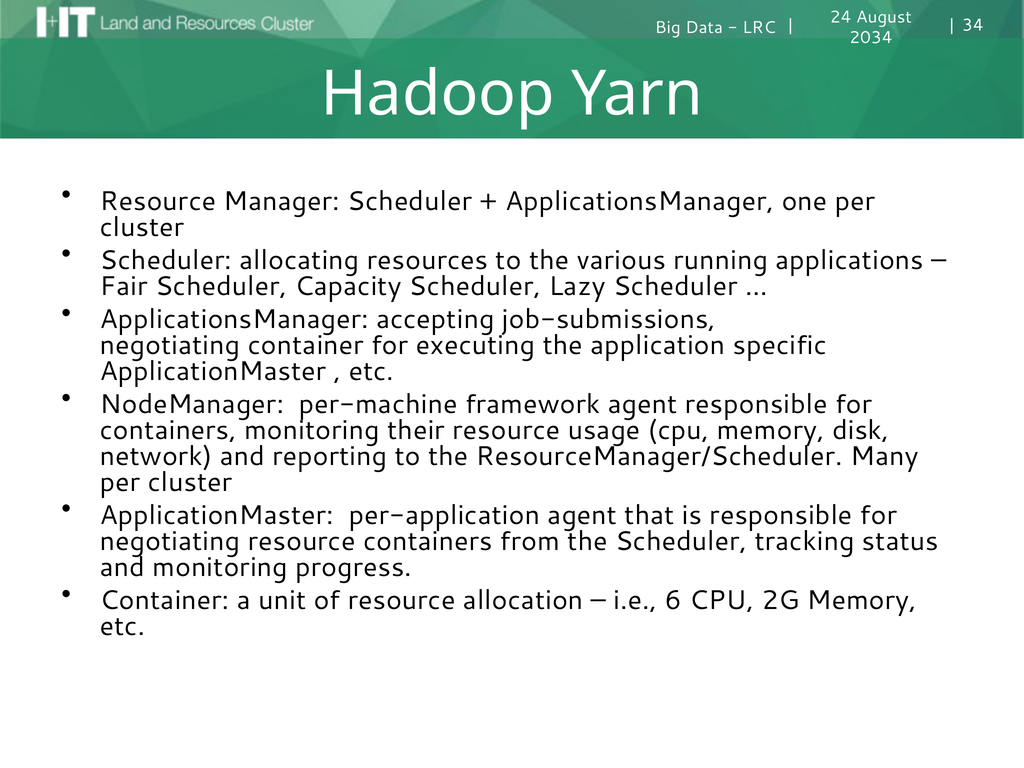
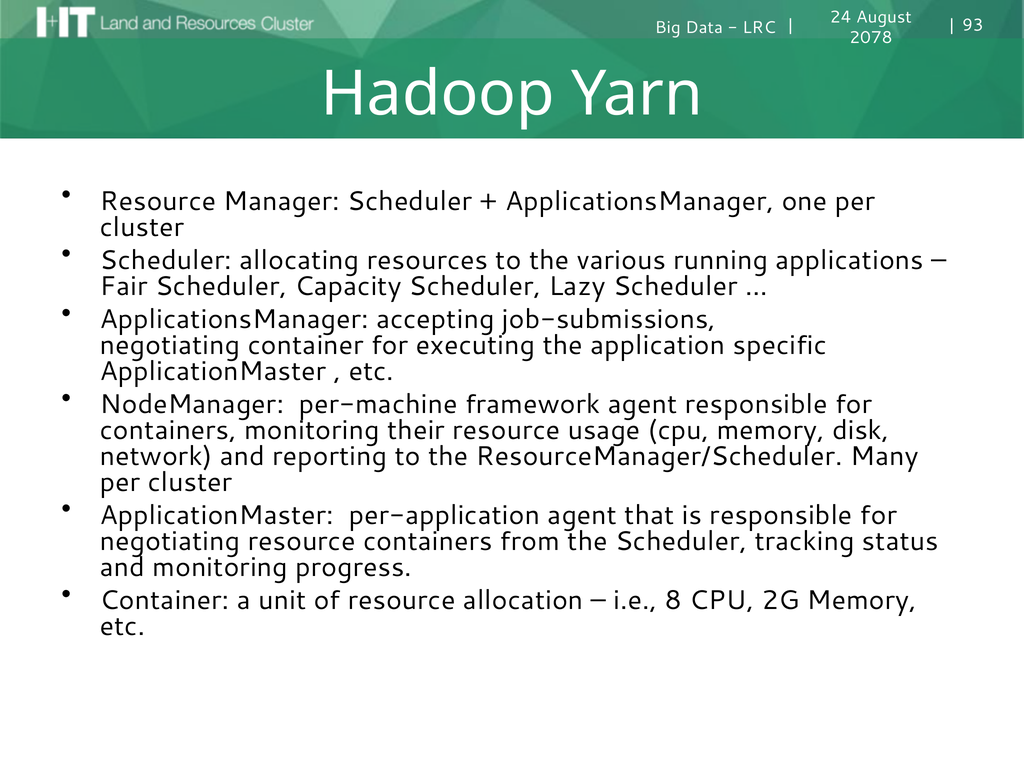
34: 34 -> 93
2034: 2034 -> 2078
6: 6 -> 8
